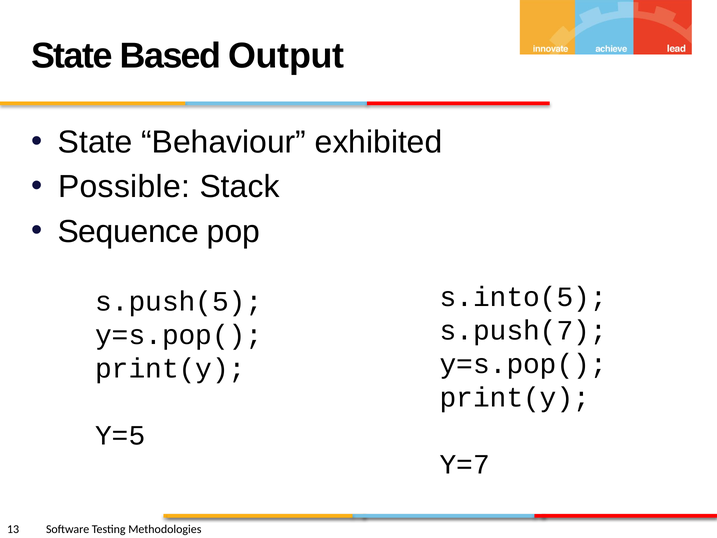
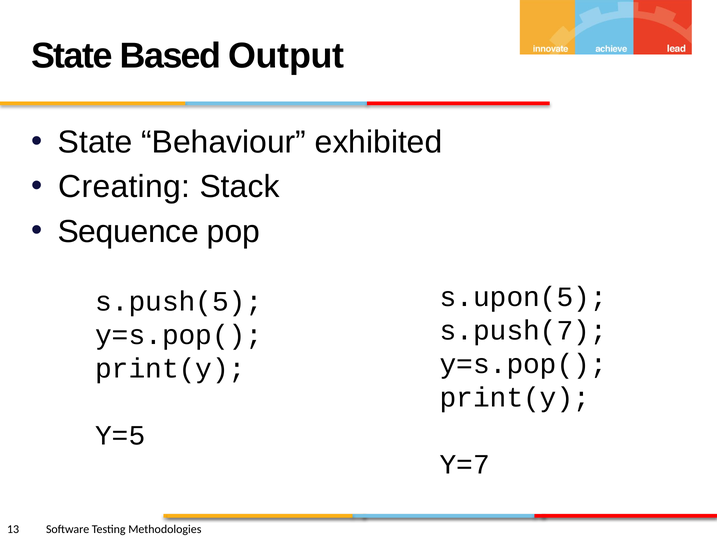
Possible: Possible -> Creating
s.into(5: s.into(5 -> s.upon(5
